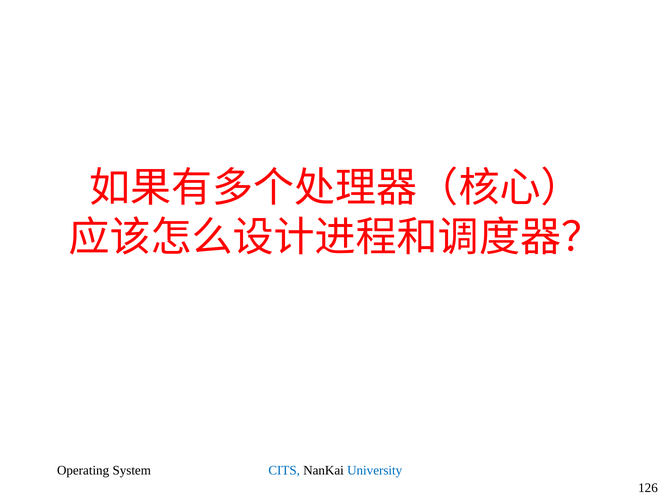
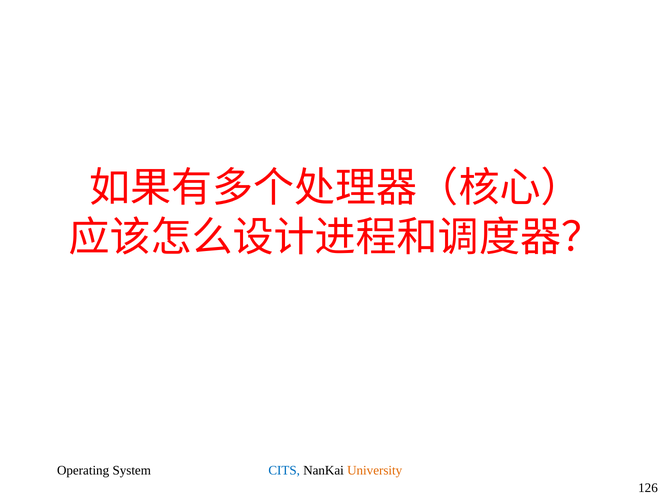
University colour: blue -> orange
